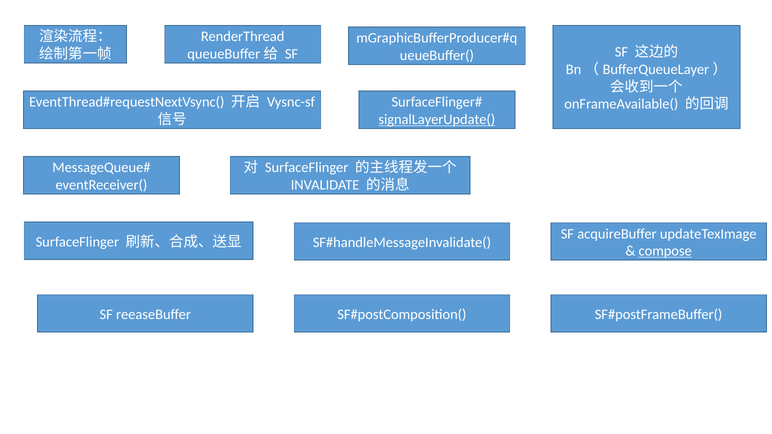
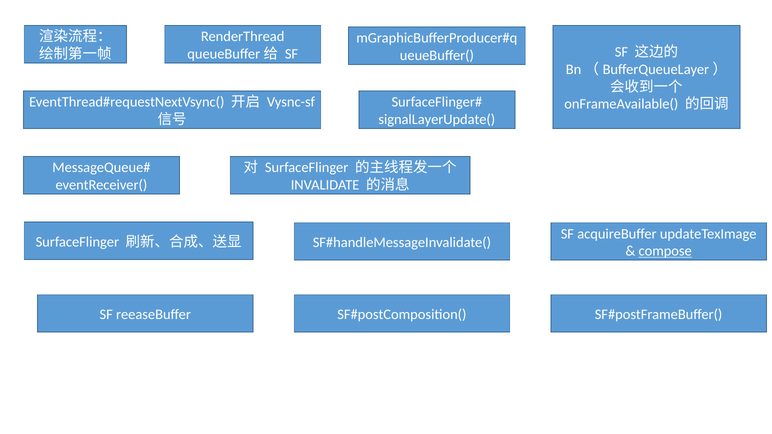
signalLayerUpdate( underline: present -> none
